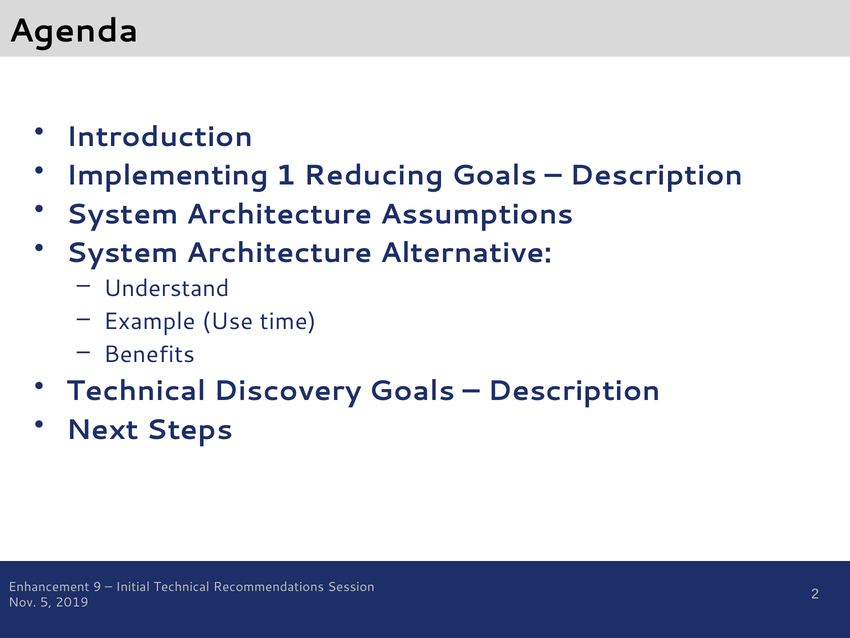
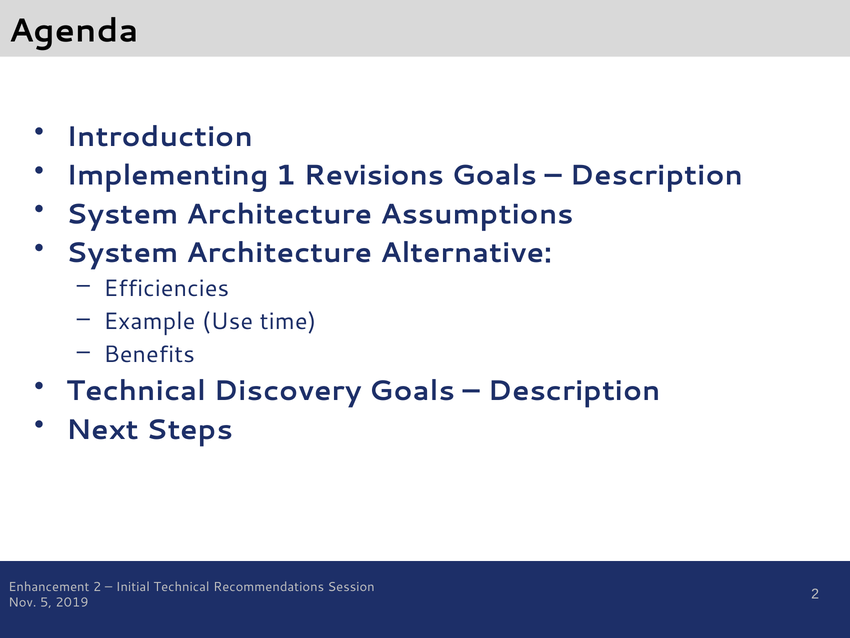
Reducing: Reducing -> Revisions
Understand: Understand -> Efficiencies
Enhancement 9: 9 -> 2
